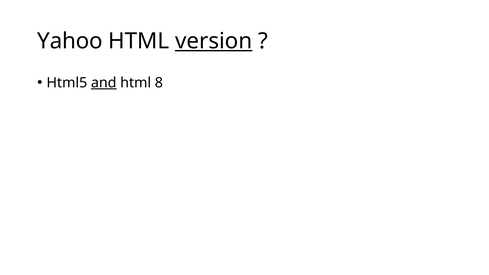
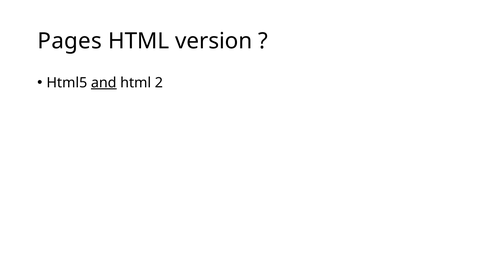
Yahoo: Yahoo -> Pages
version underline: present -> none
8: 8 -> 2
